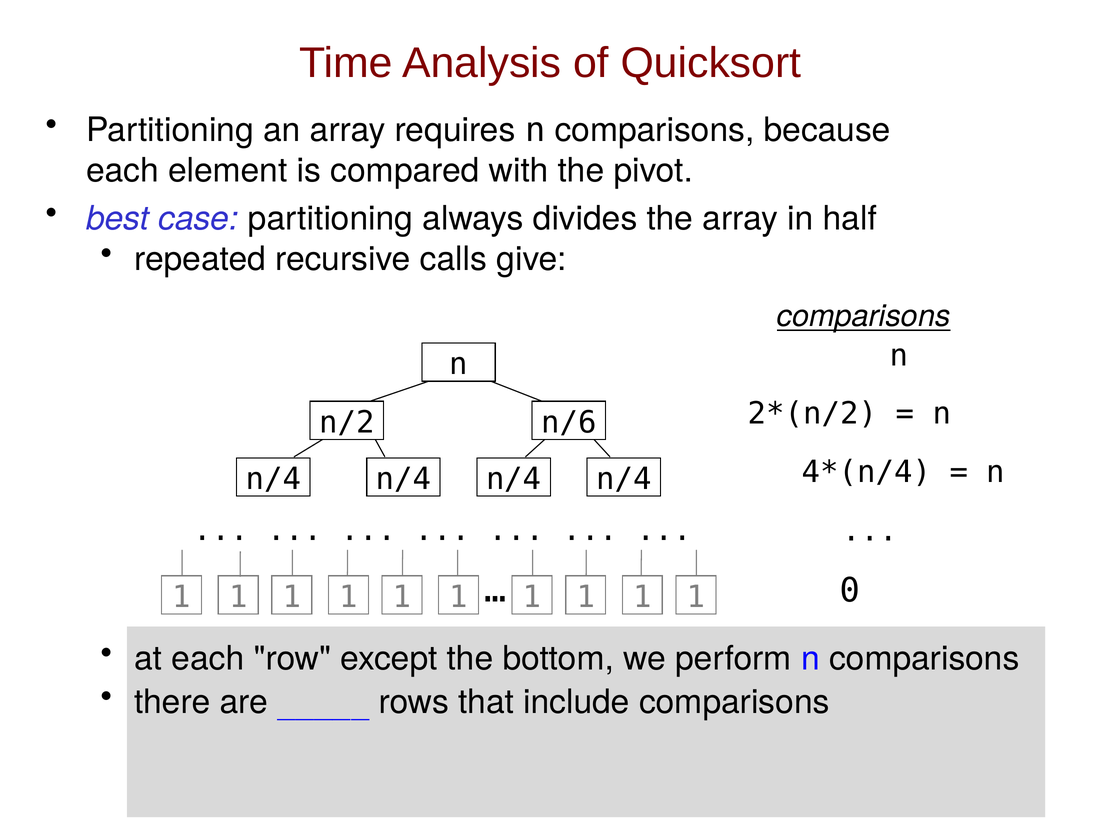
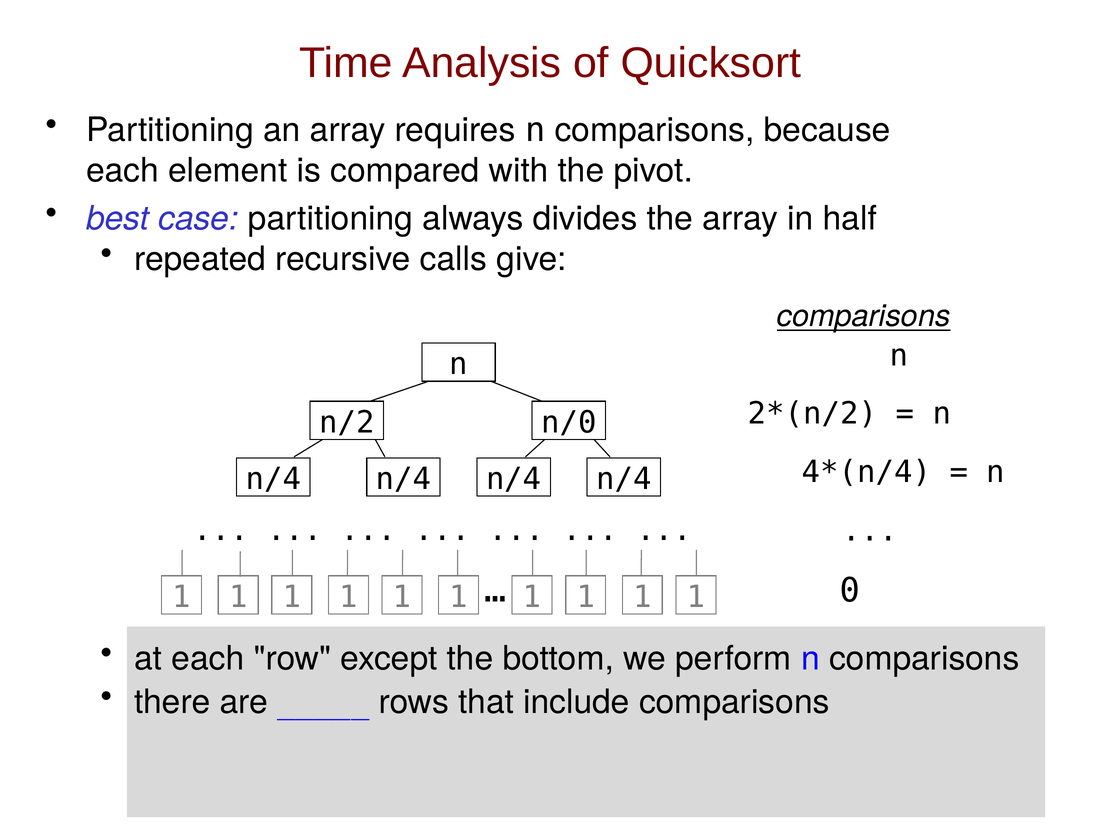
n/6: n/6 -> n/0
